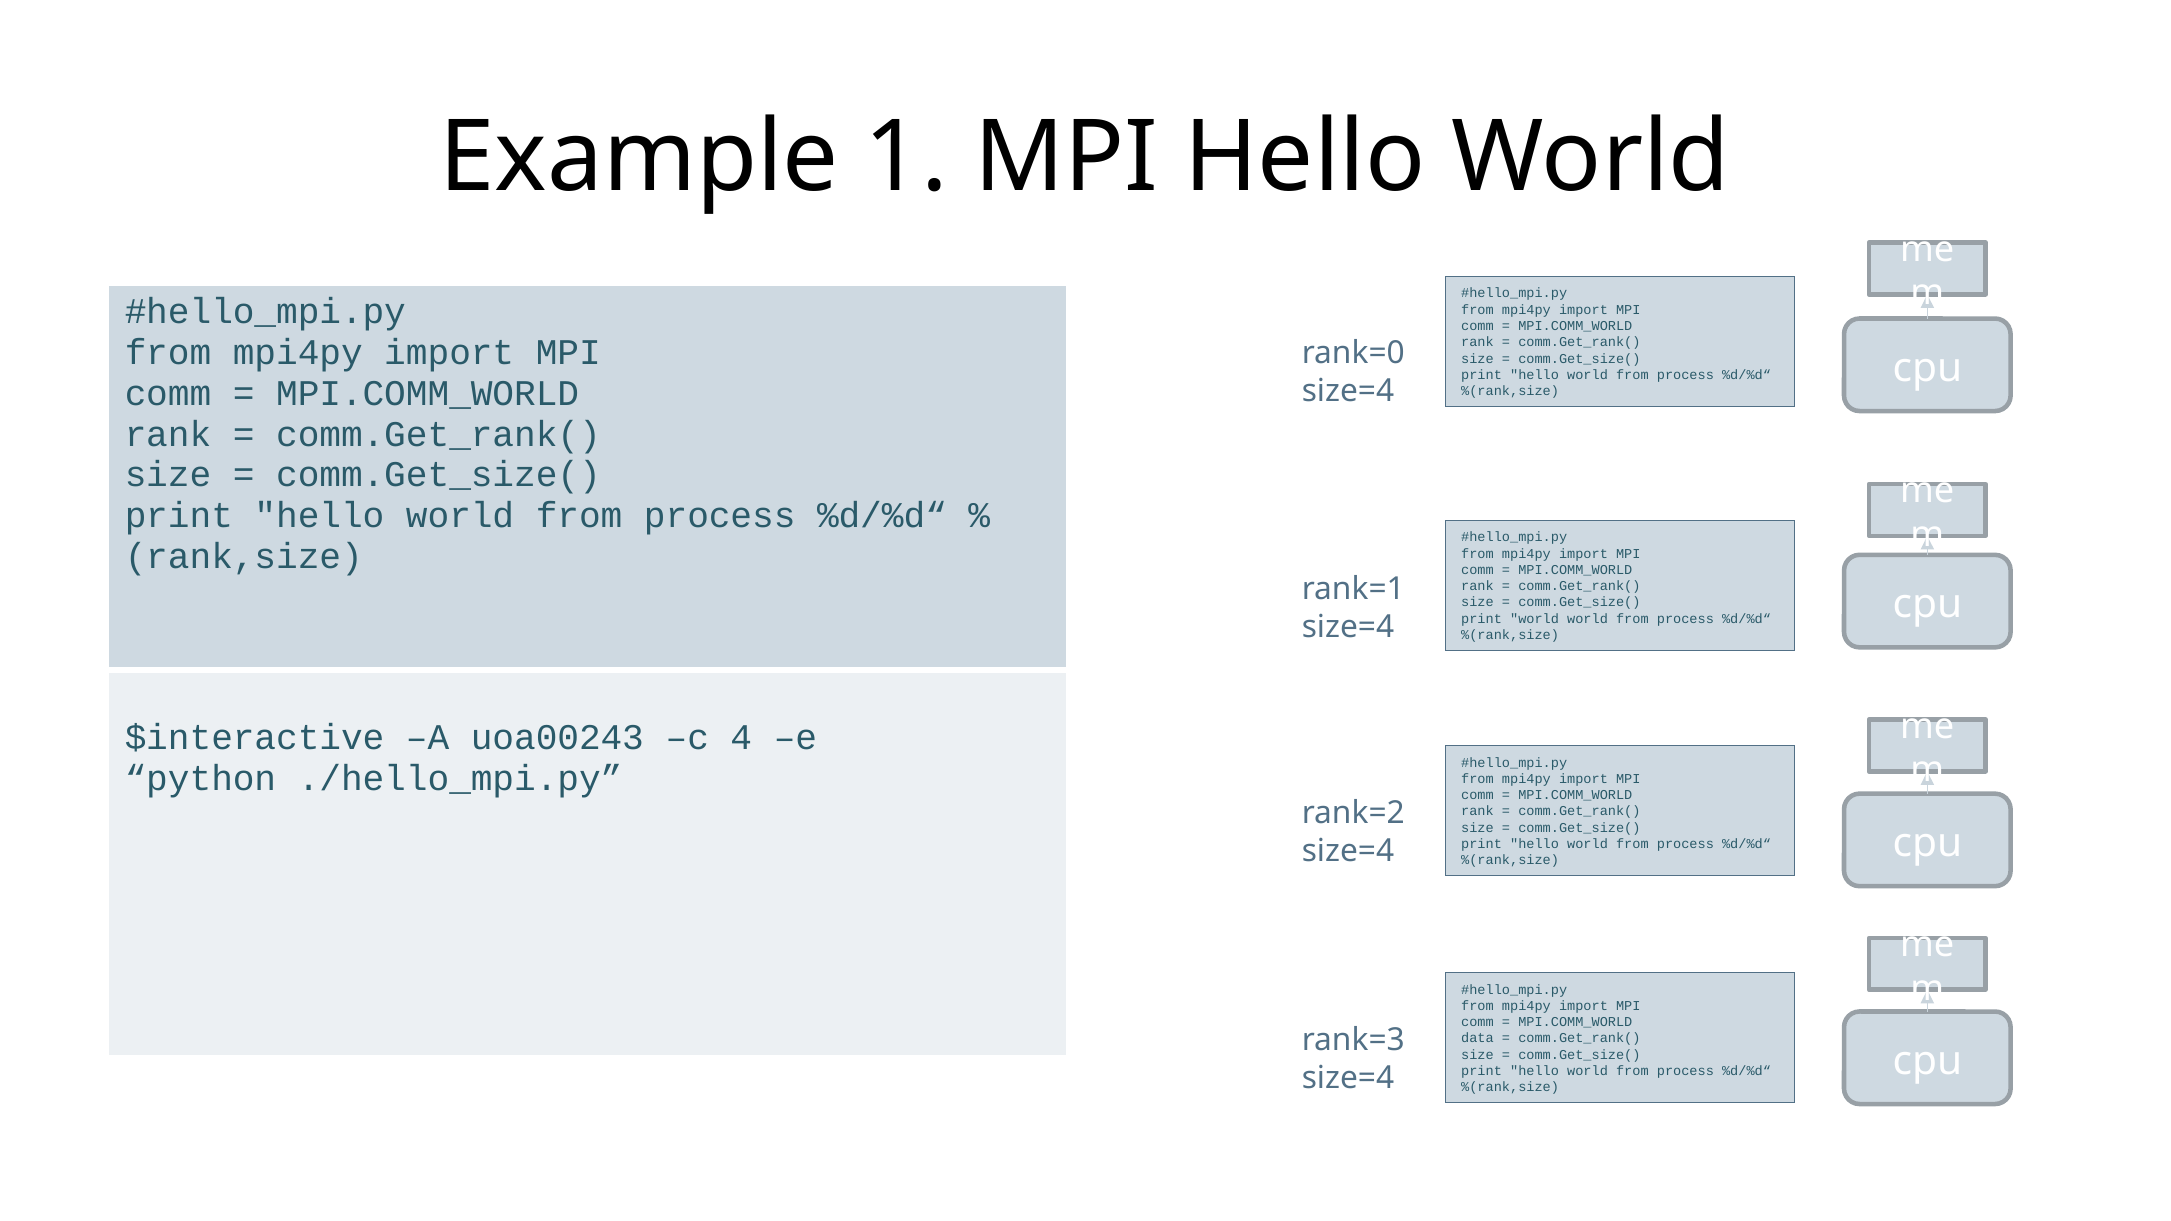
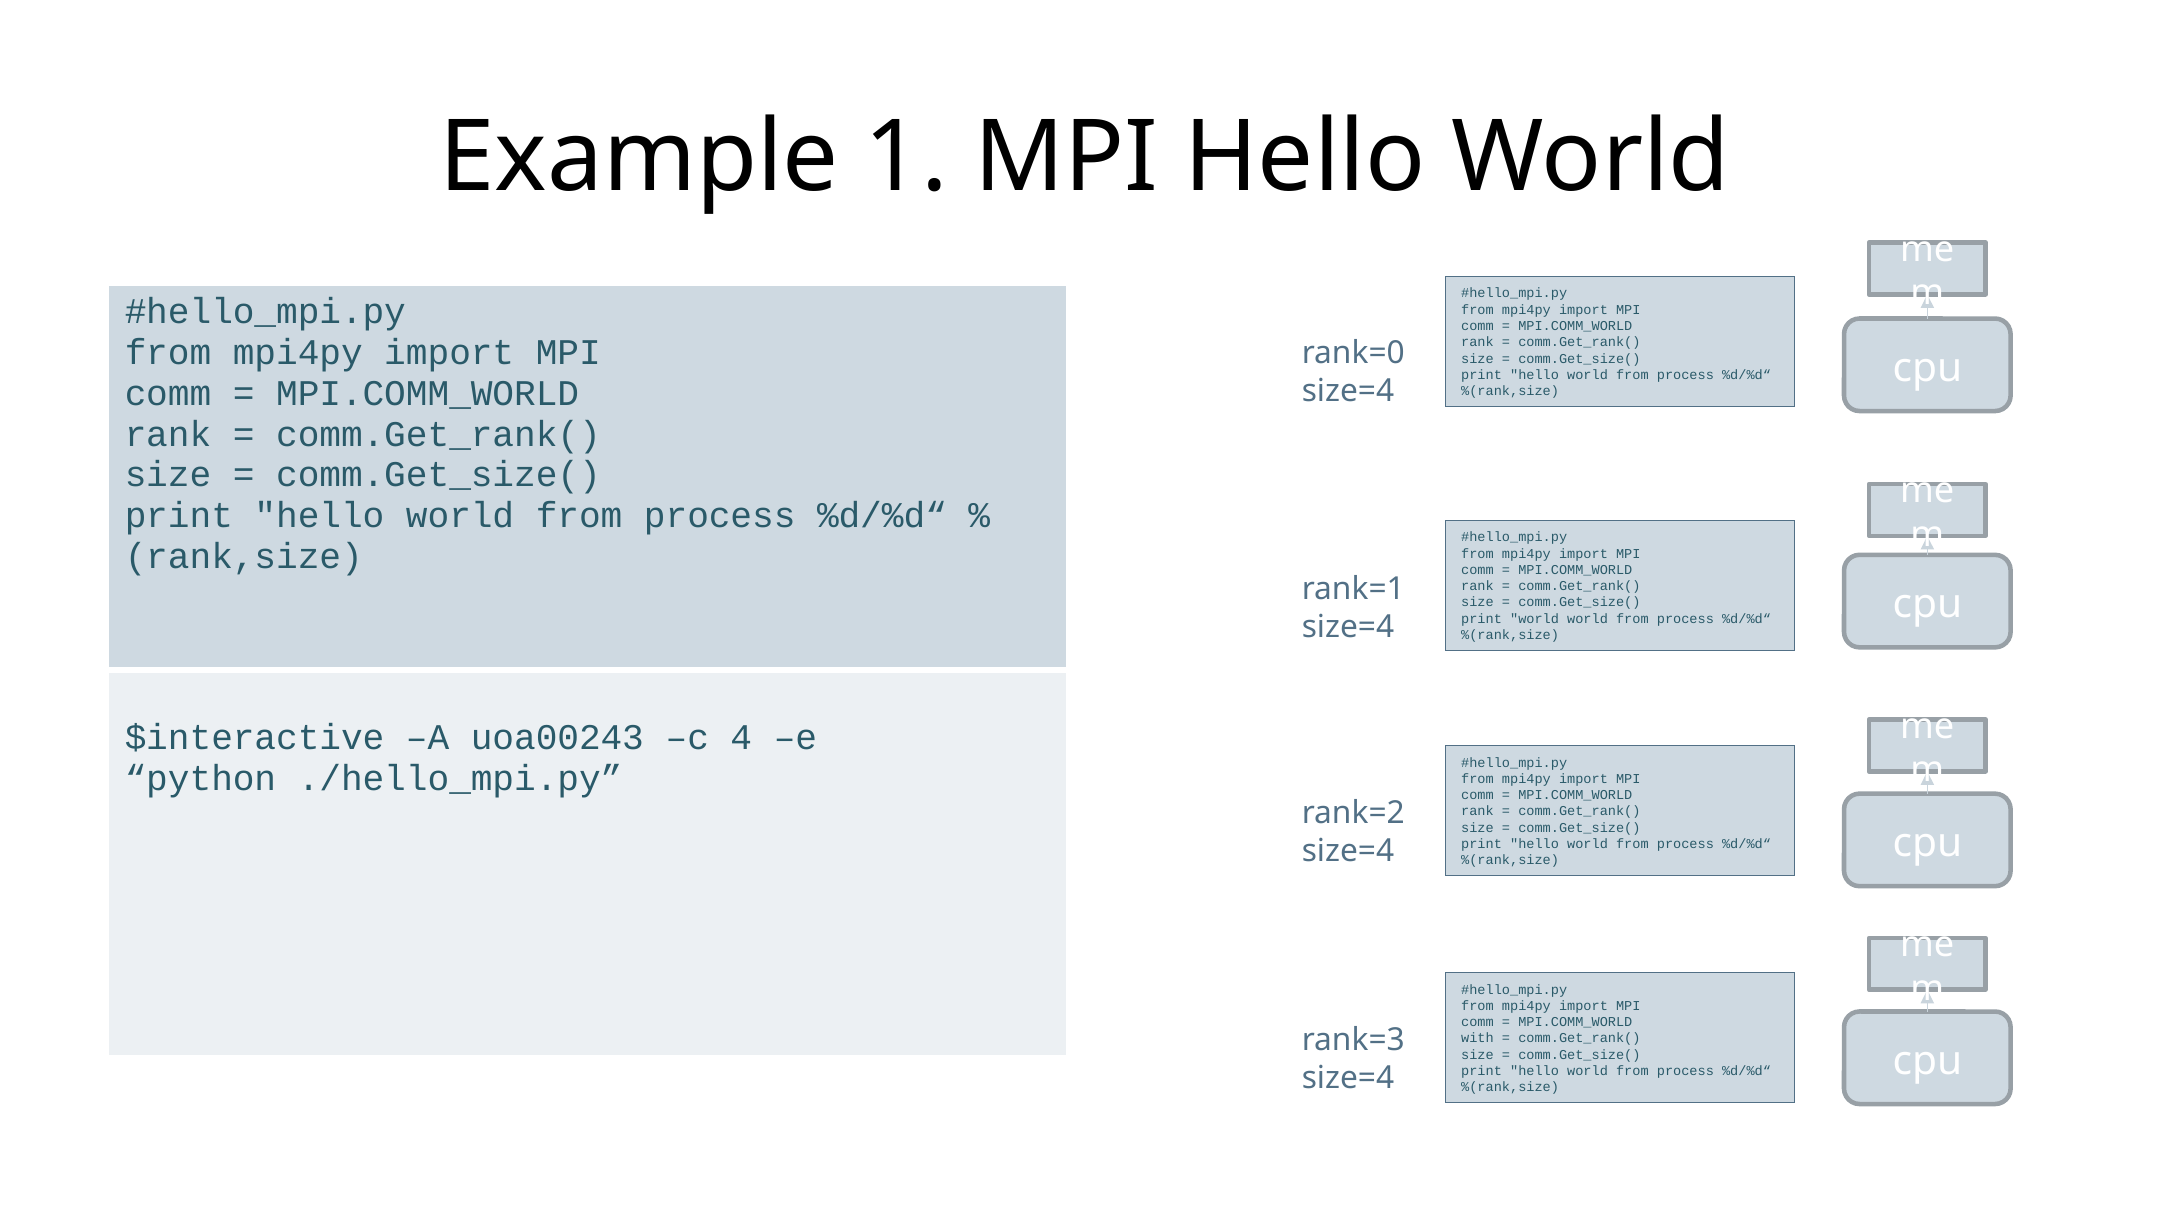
data: data -> with
